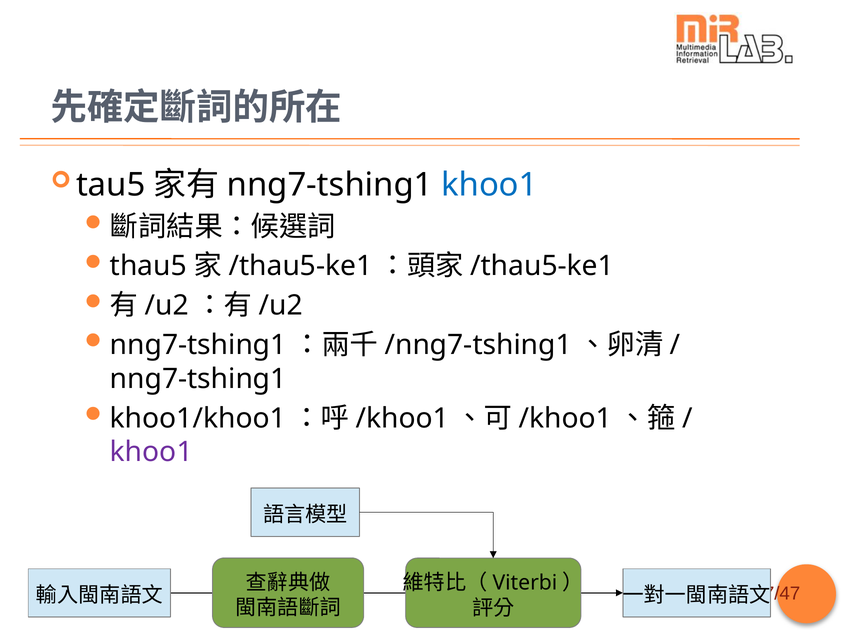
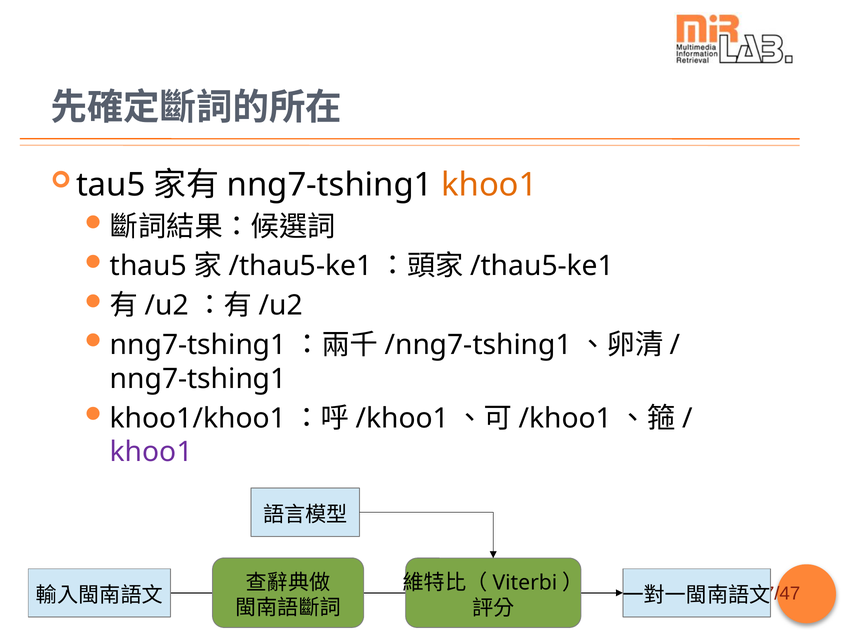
khoo1 at (489, 185) colour: blue -> orange
